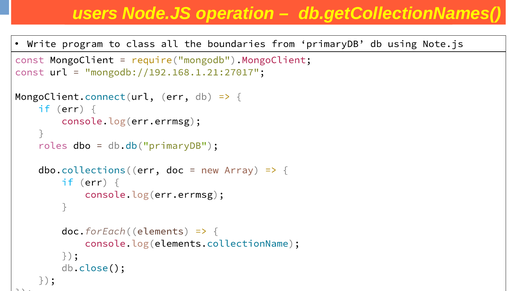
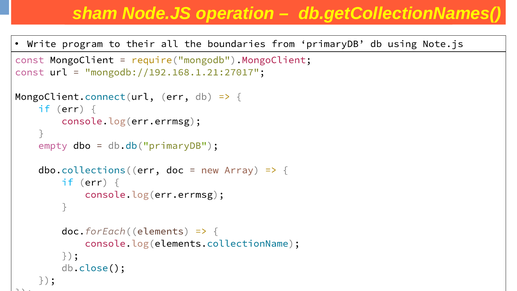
users: users -> sham
class: class -> their
roles: roles -> empty
